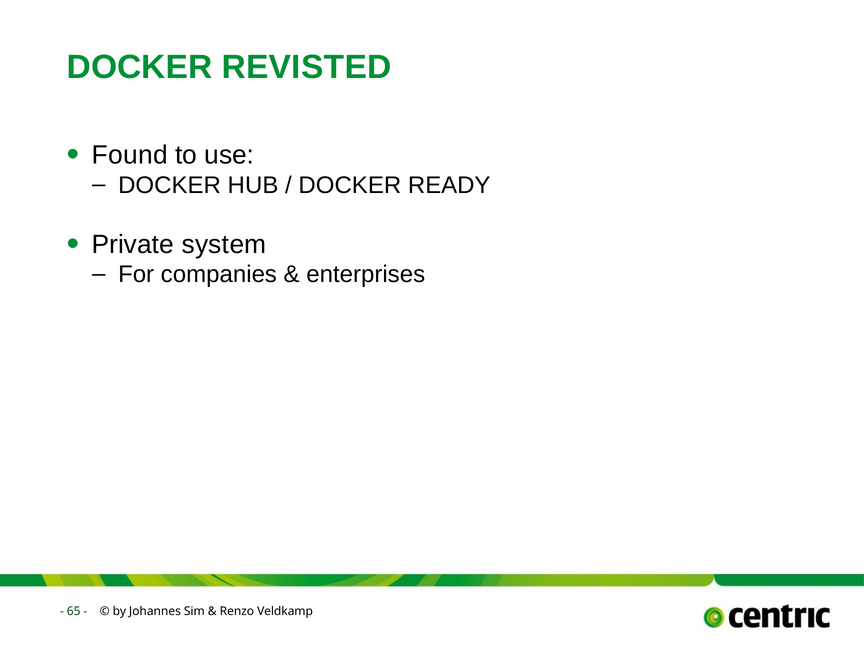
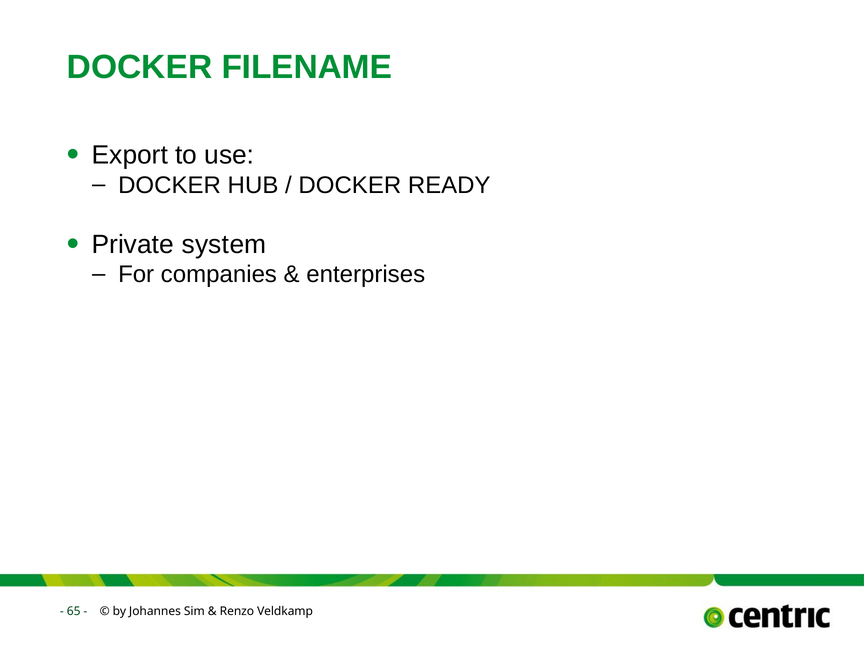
REVISTED: REVISTED -> FILENAME
Found: Found -> Export
